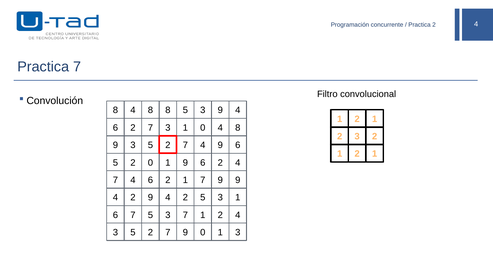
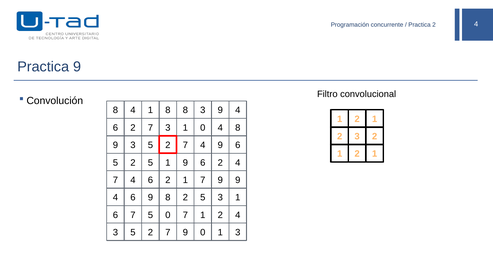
Practica 7: 7 -> 9
8 4 8: 8 -> 1
8 5: 5 -> 8
5 2 0: 0 -> 5
2 at (133, 198): 2 -> 6
4 at (168, 198): 4 -> 8
7 5 3: 3 -> 0
